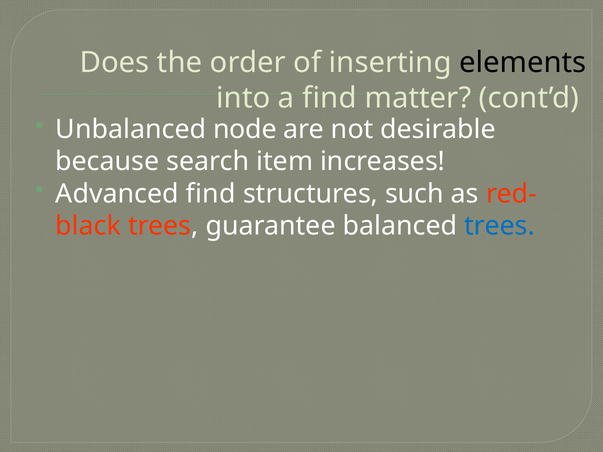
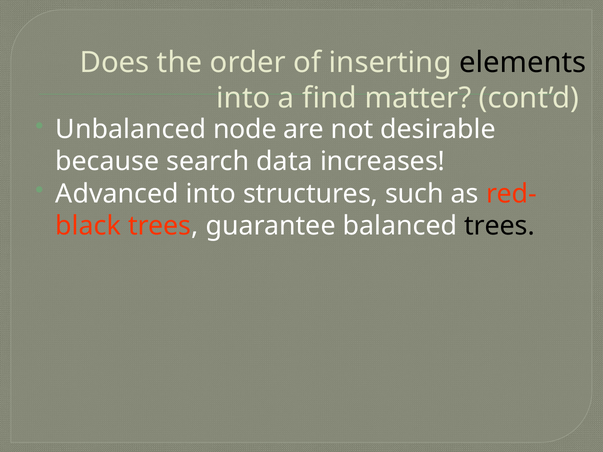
item: item -> data
Advanced find: find -> into
trees at (499, 226) colour: blue -> black
